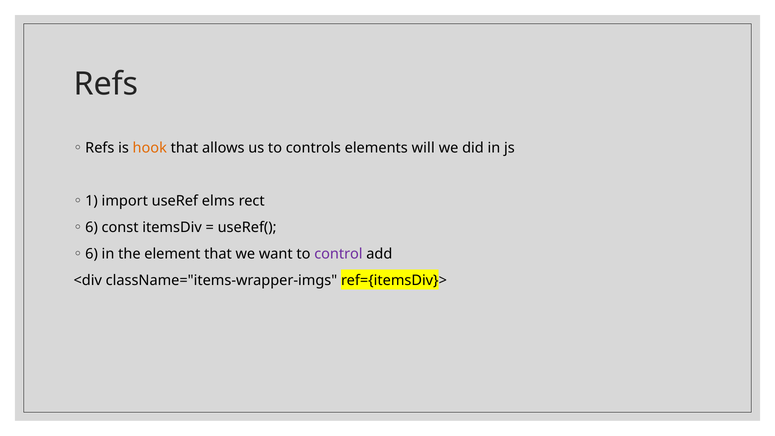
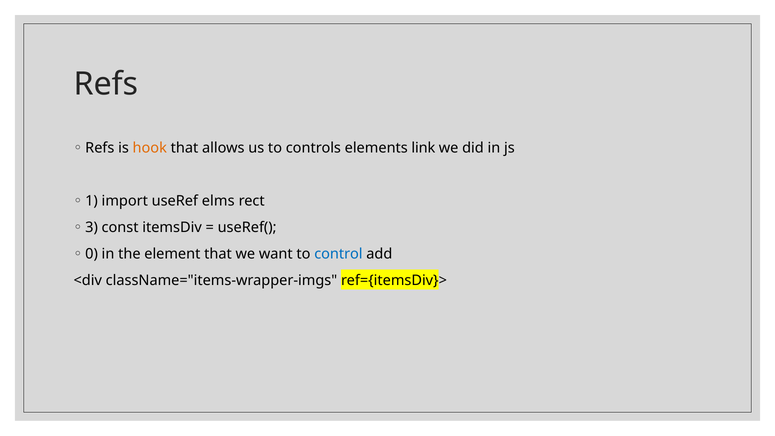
will: will -> link
6 at (92, 227): 6 -> 3
6 at (92, 254): 6 -> 0
control colour: purple -> blue
